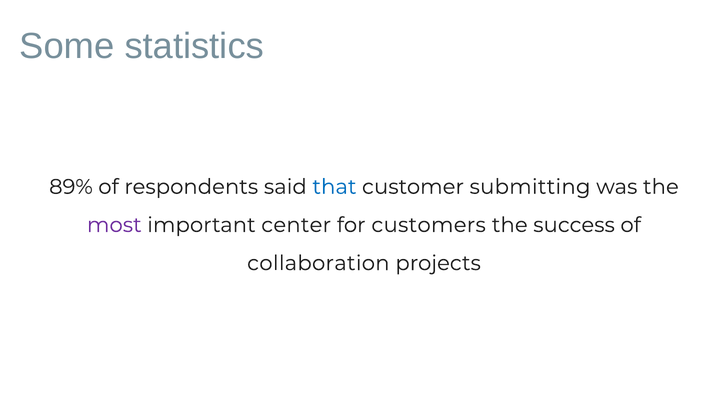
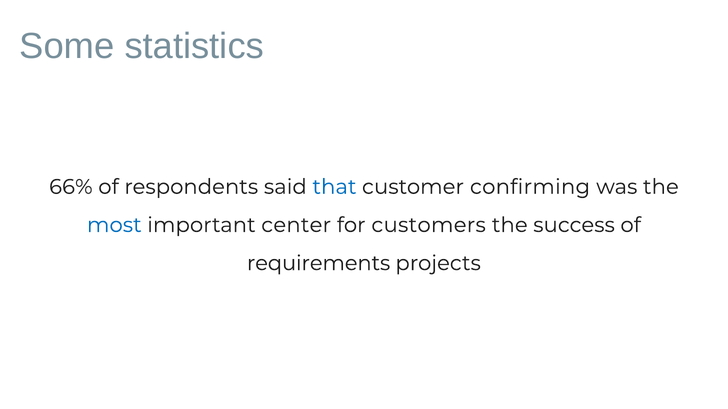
89%: 89% -> 66%
submitting: submitting -> confirming
most colour: purple -> blue
collaboration: collaboration -> requirements
